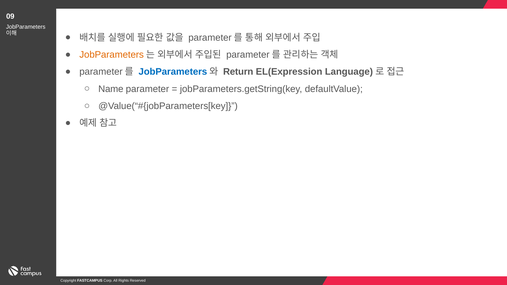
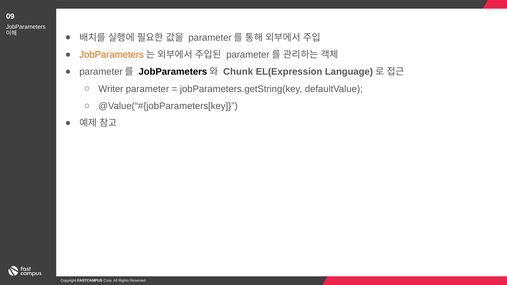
JobParameters at (173, 72) colour: blue -> black
Return: Return -> Chunk
Name: Name -> Writer
